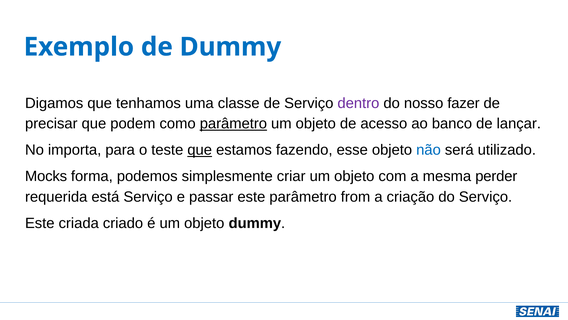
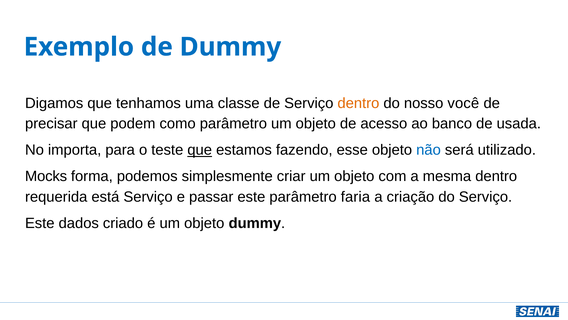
dentro at (358, 103) colour: purple -> orange
fazer: fazer -> você
parâmetro at (233, 124) underline: present -> none
lançar: lançar -> usada
mesma perder: perder -> dentro
from: from -> faria
criada: criada -> dados
